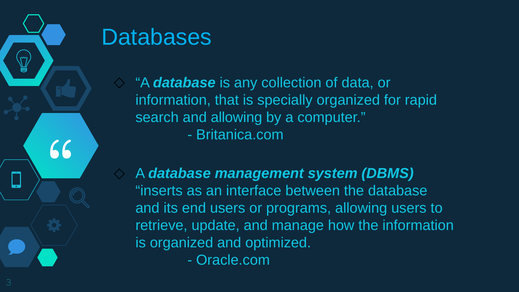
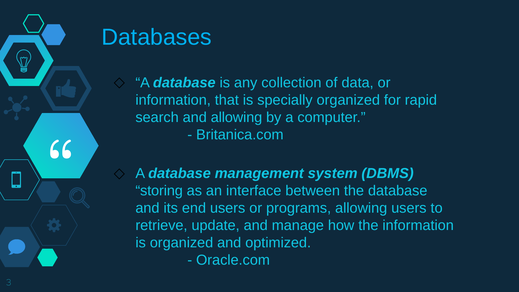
inserts: inserts -> storing
